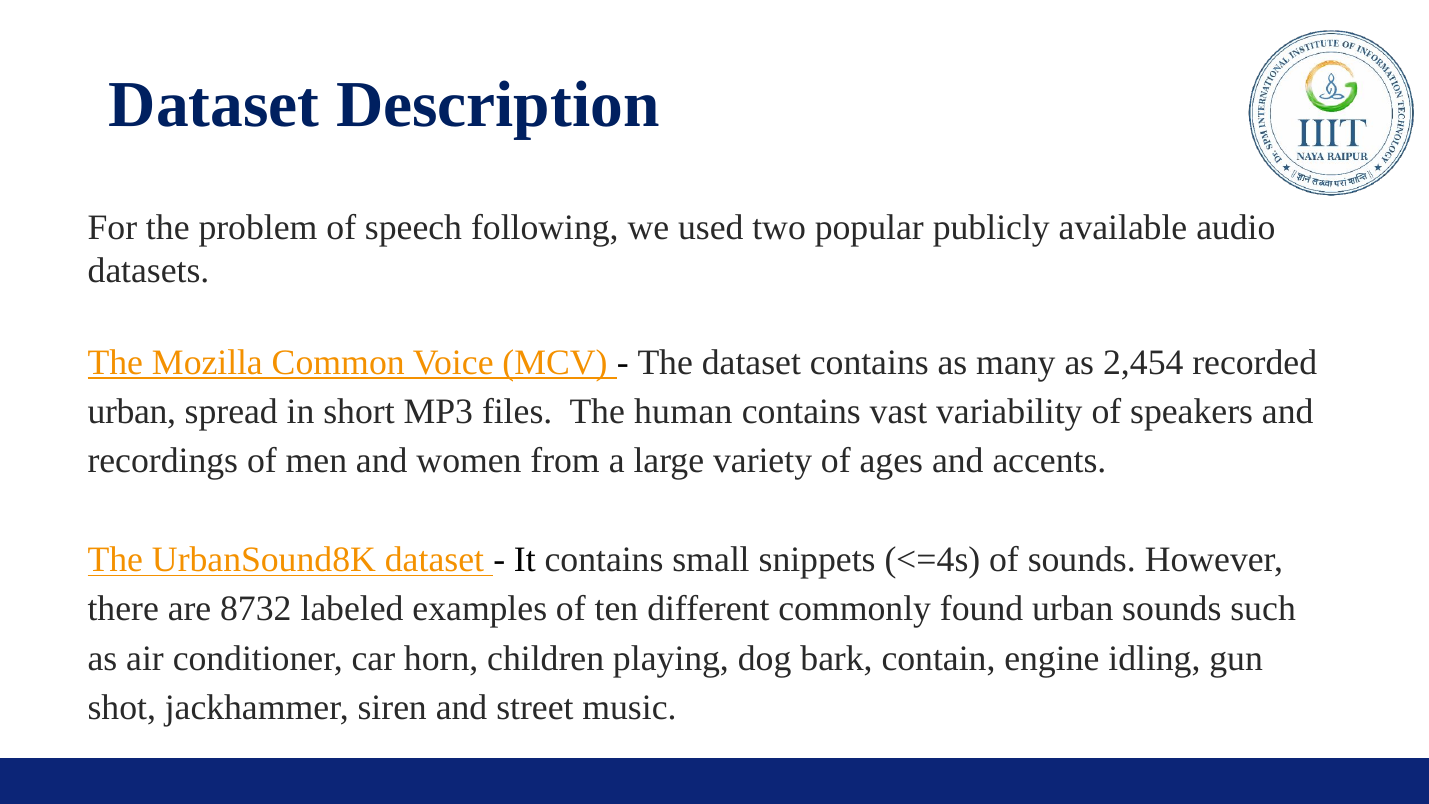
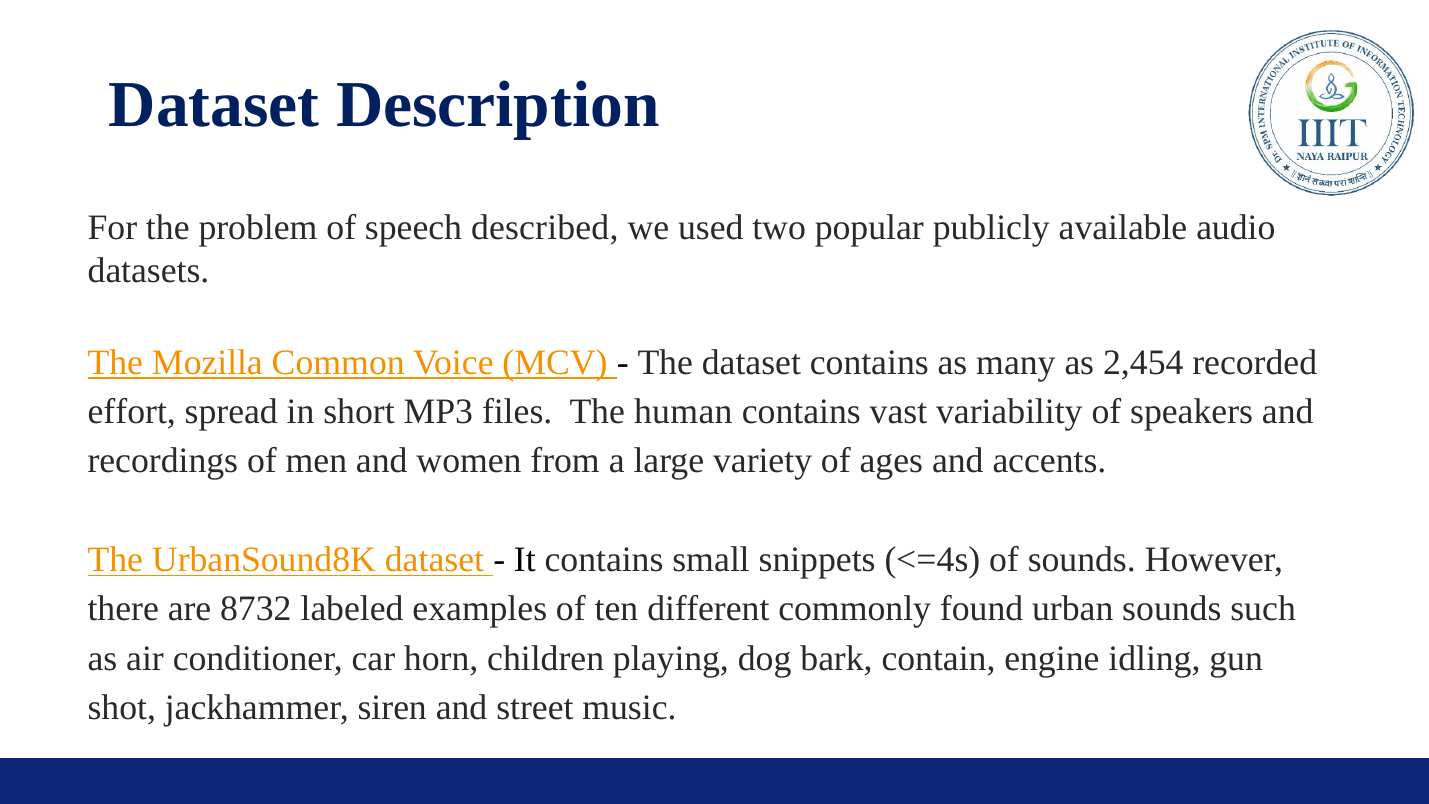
following: following -> described
urban at (132, 412): urban -> effort
